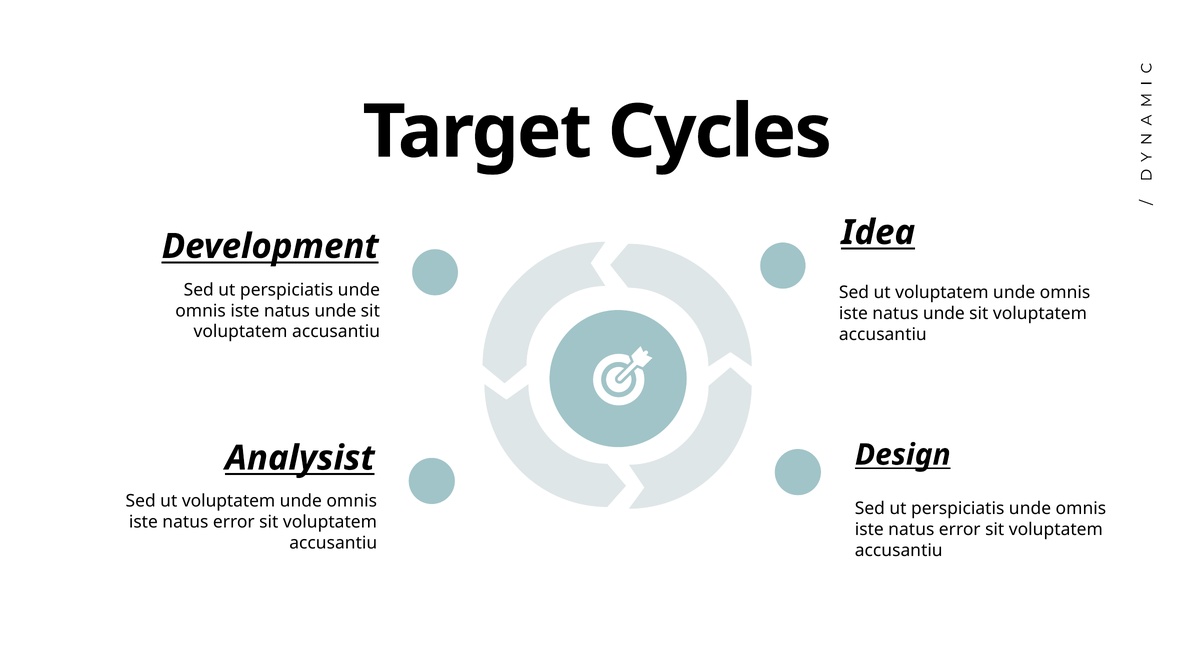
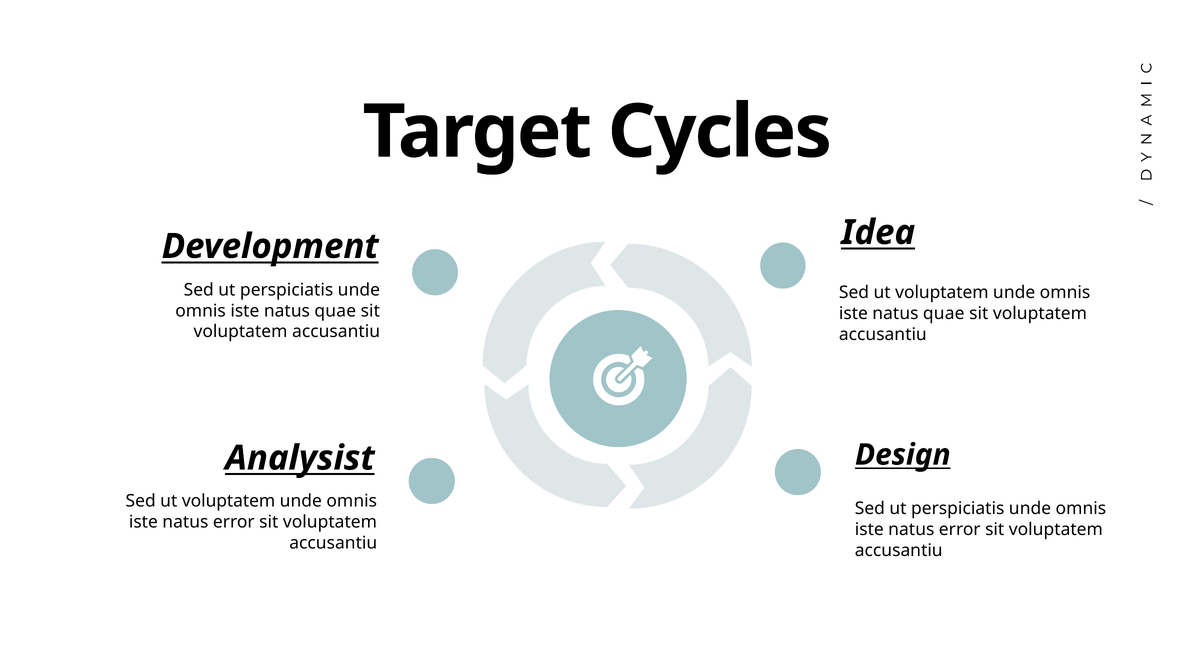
unde at (335, 311): unde -> quae
unde at (944, 314): unde -> quae
